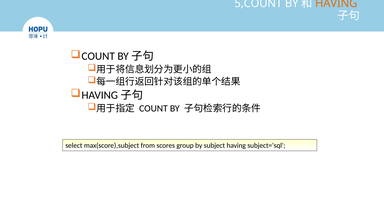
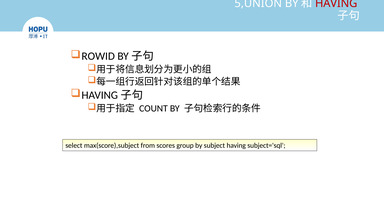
5,COUNT: 5,COUNT -> 5,UNION
HAVING at (336, 3) colour: orange -> red
COUNT at (98, 56): COUNT -> ROWID
